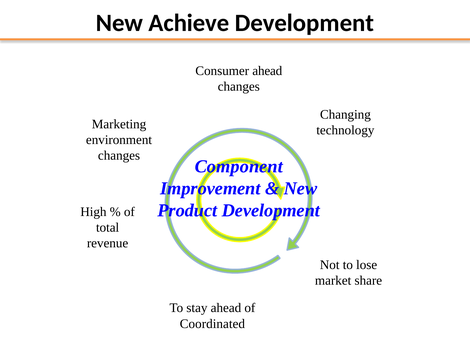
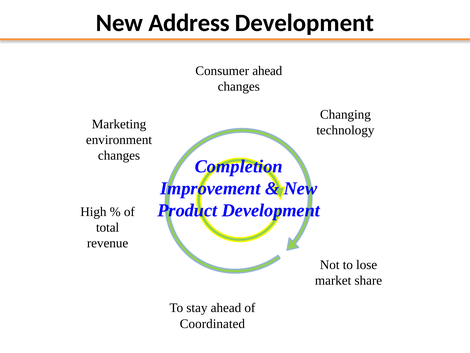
Achieve: Achieve -> Address
Component: Component -> Completion
